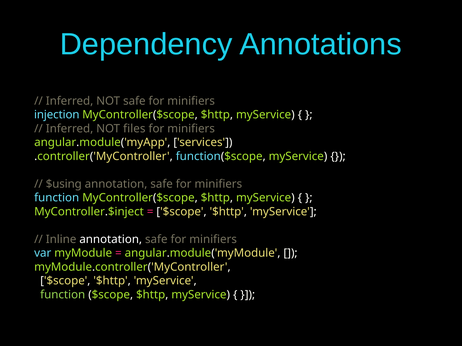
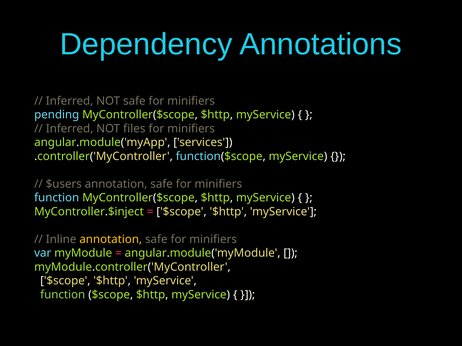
injection: injection -> pending
$using: $using -> $users
annotation at (111, 240) colour: white -> yellow
